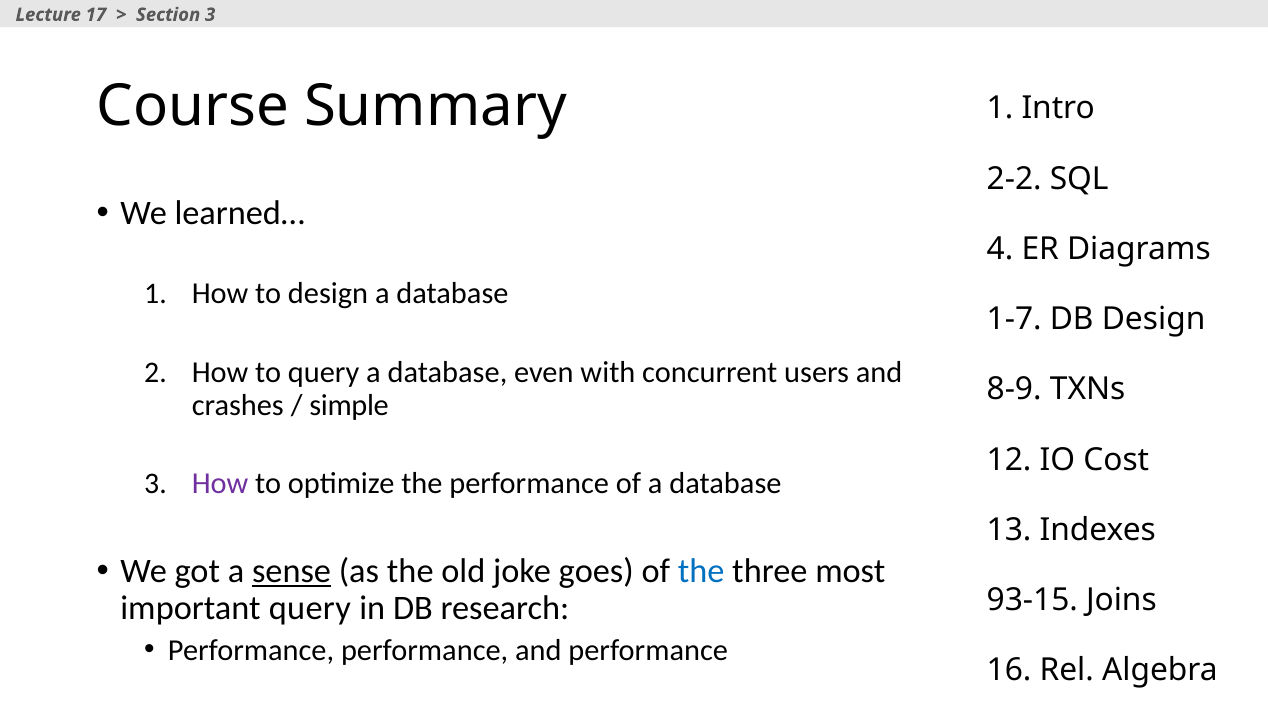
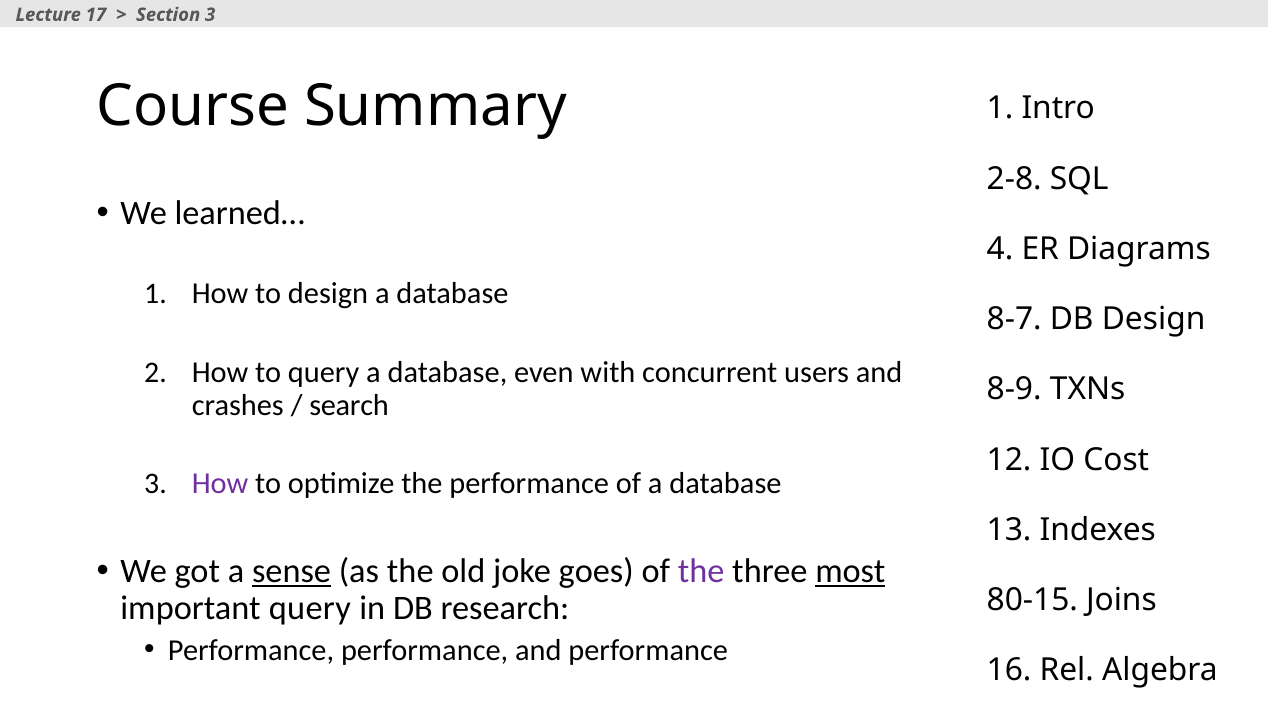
2-2: 2-2 -> 2-8
1-7: 1-7 -> 8-7
simple: simple -> search
the at (701, 572) colour: blue -> purple
most underline: none -> present
93-15: 93-15 -> 80-15
